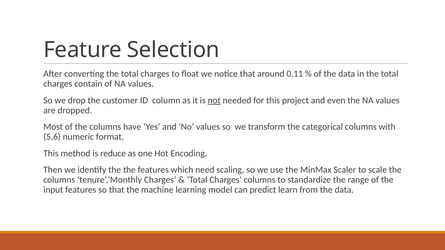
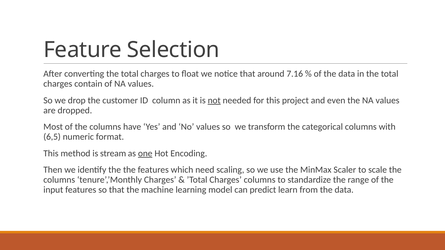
0.11: 0.11 -> 7.16
5,6: 5,6 -> 6,5
reduce: reduce -> stream
one underline: none -> present
